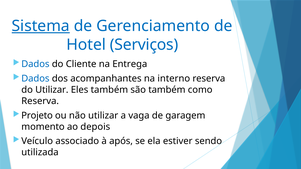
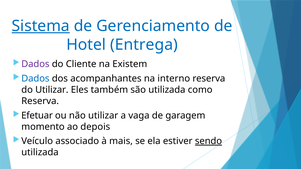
Serviços: Serviços -> Entrega
Dados at (35, 64) colour: blue -> purple
Entrega: Entrega -> Existem
são também: também -> utilizada
Projeto: Projeto -> Efetuar
após: após -> mais
sendo underline: none -> present
